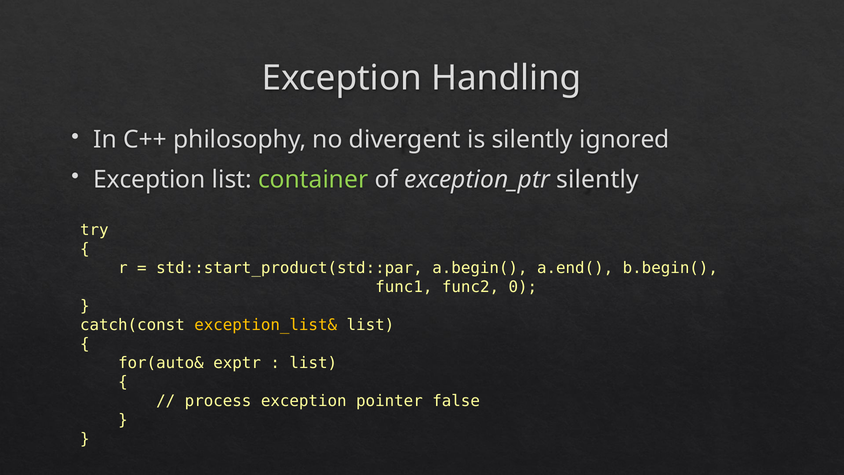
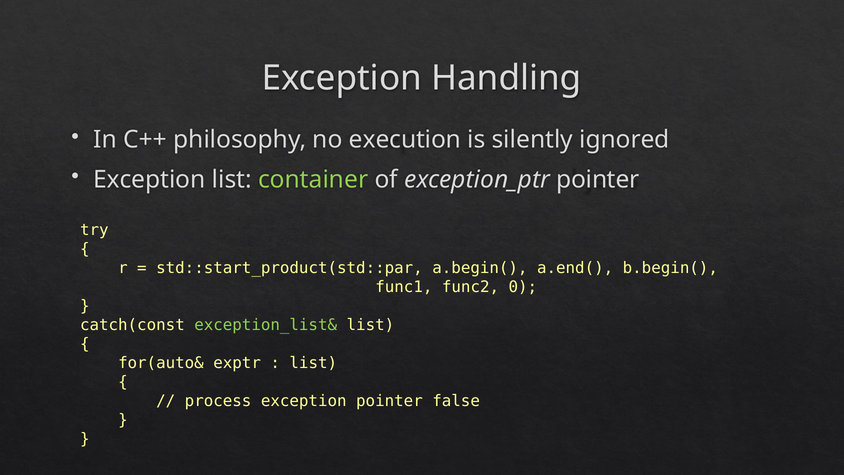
divergent: divergent -> execution
exception_ptr silently: silently -> pointer
exception_list& colour: yellow -> light green
